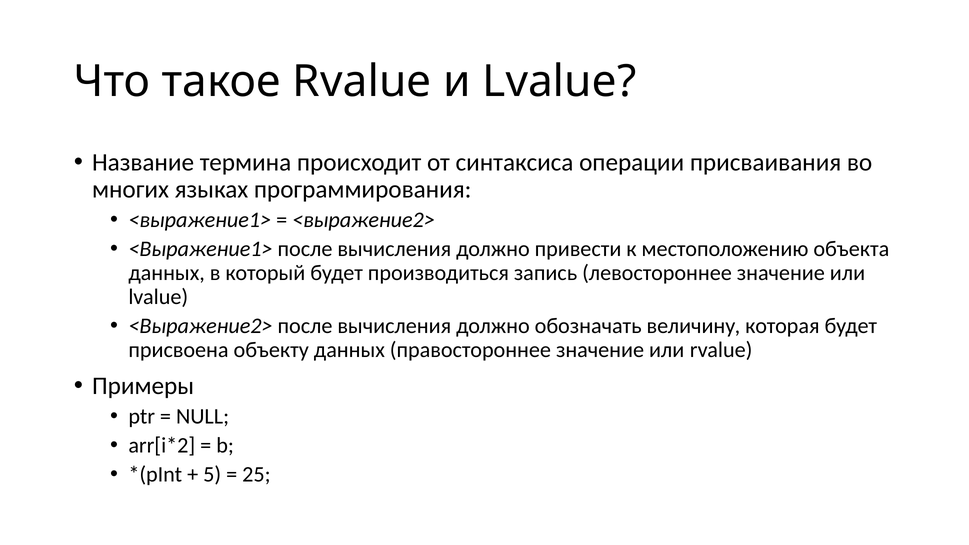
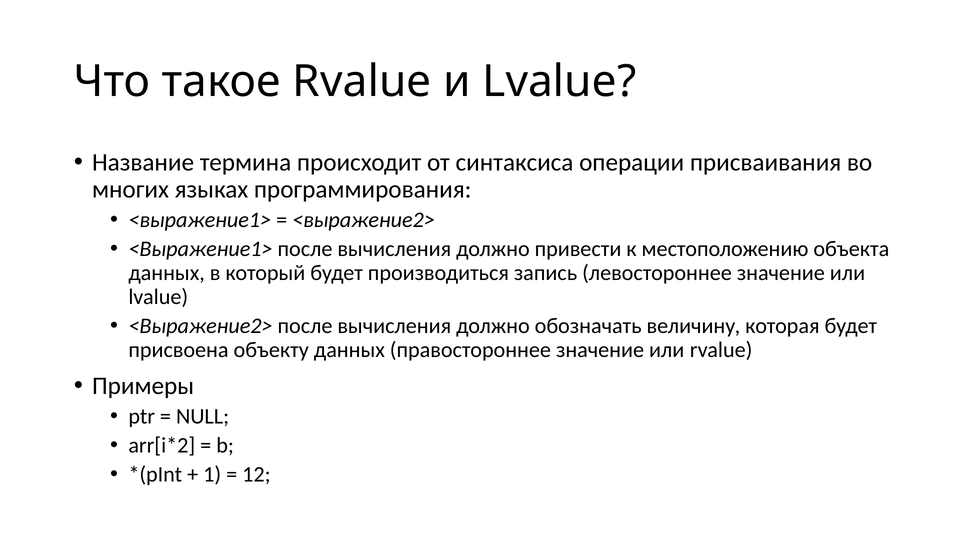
5: 5 -> 1
25: 25 -> 12
